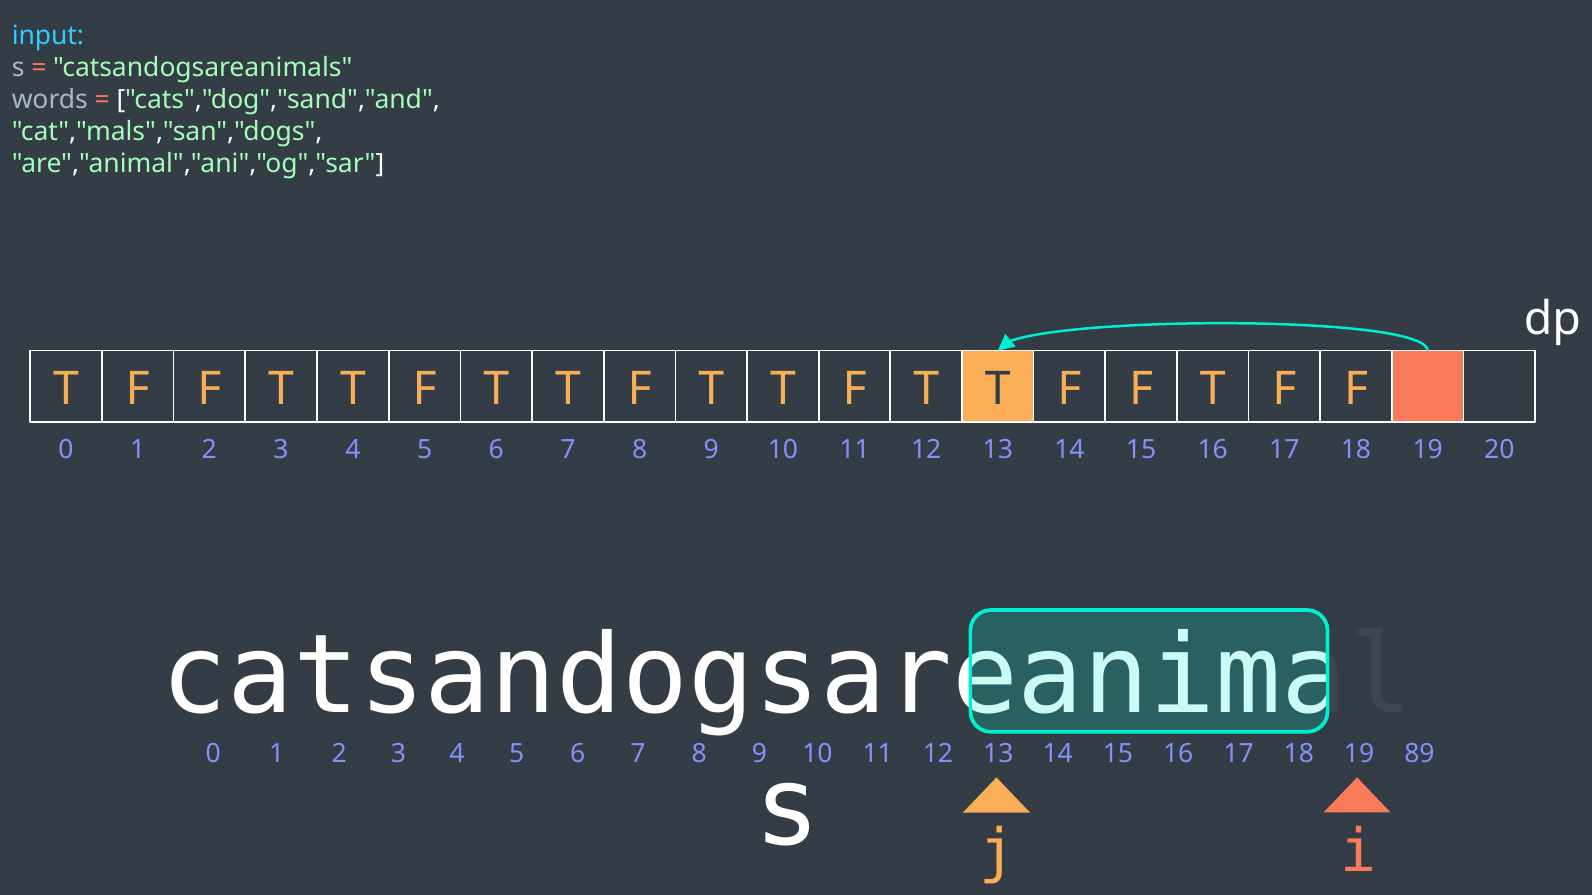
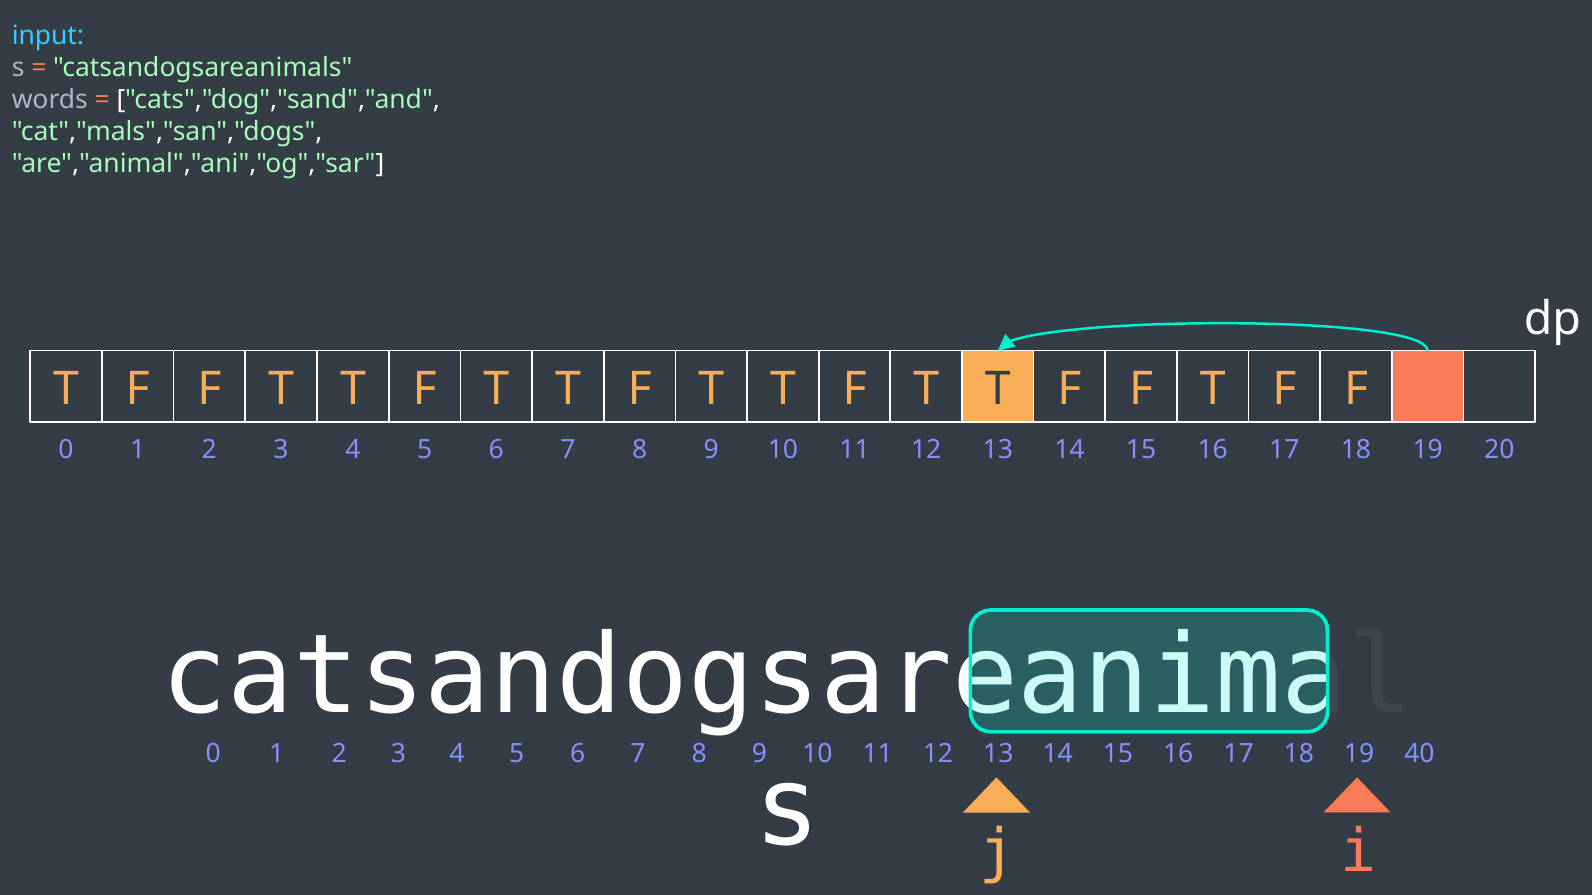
89: 89 -> 40
